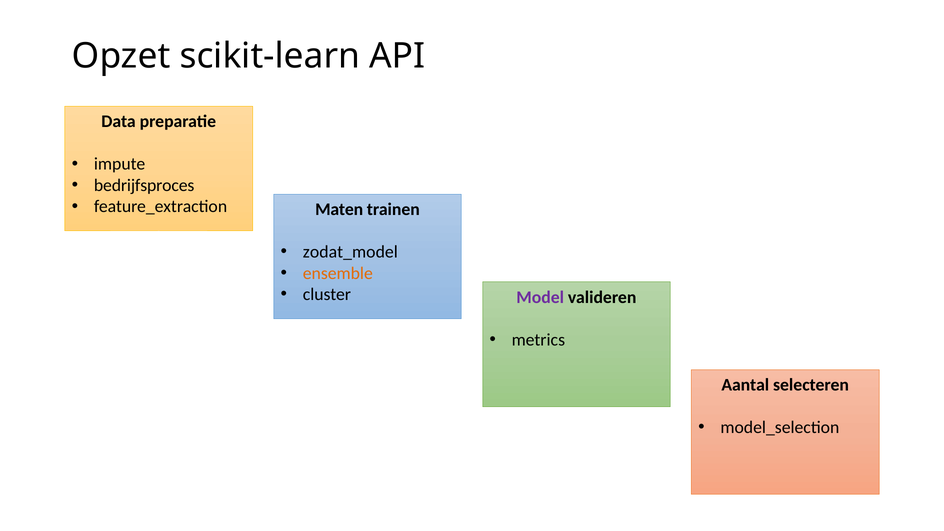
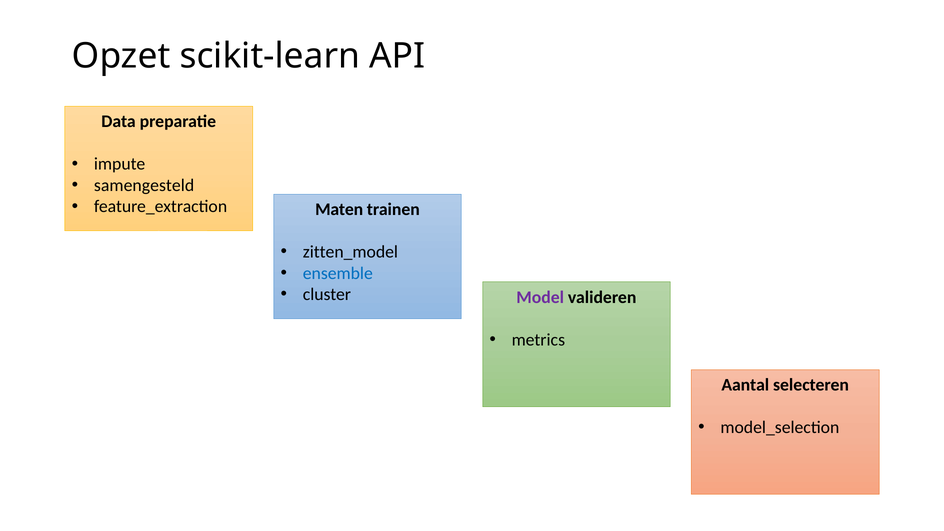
bedrijfsproces: bedrijfsproces -> samengesteld
zodat_model: zodat_model -> zitten_model
ensemble colour: orange -> blue
